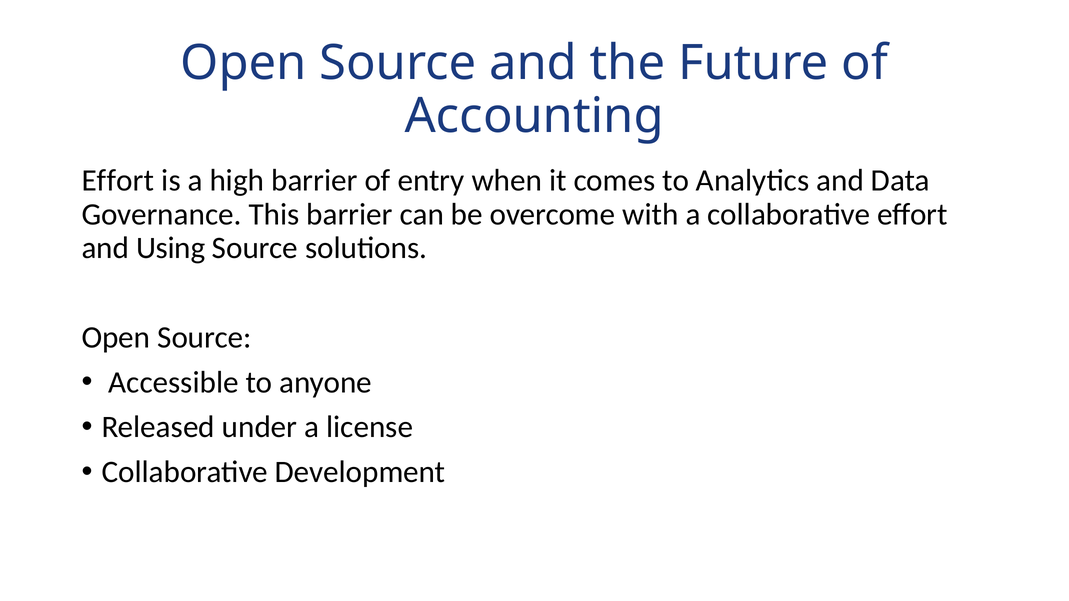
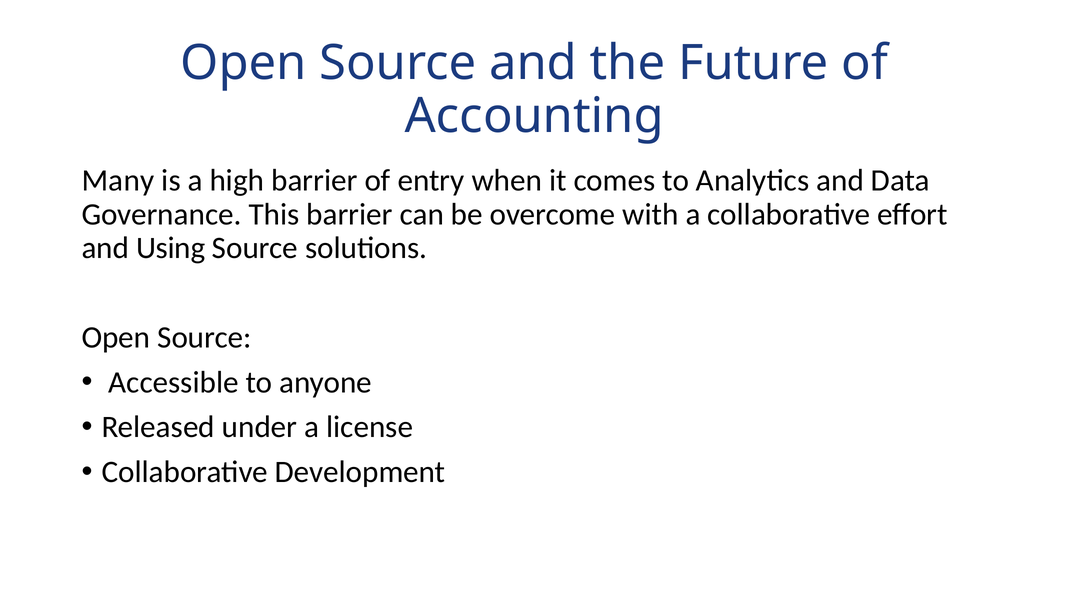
Effort at (118, 181): Effort -> Many
